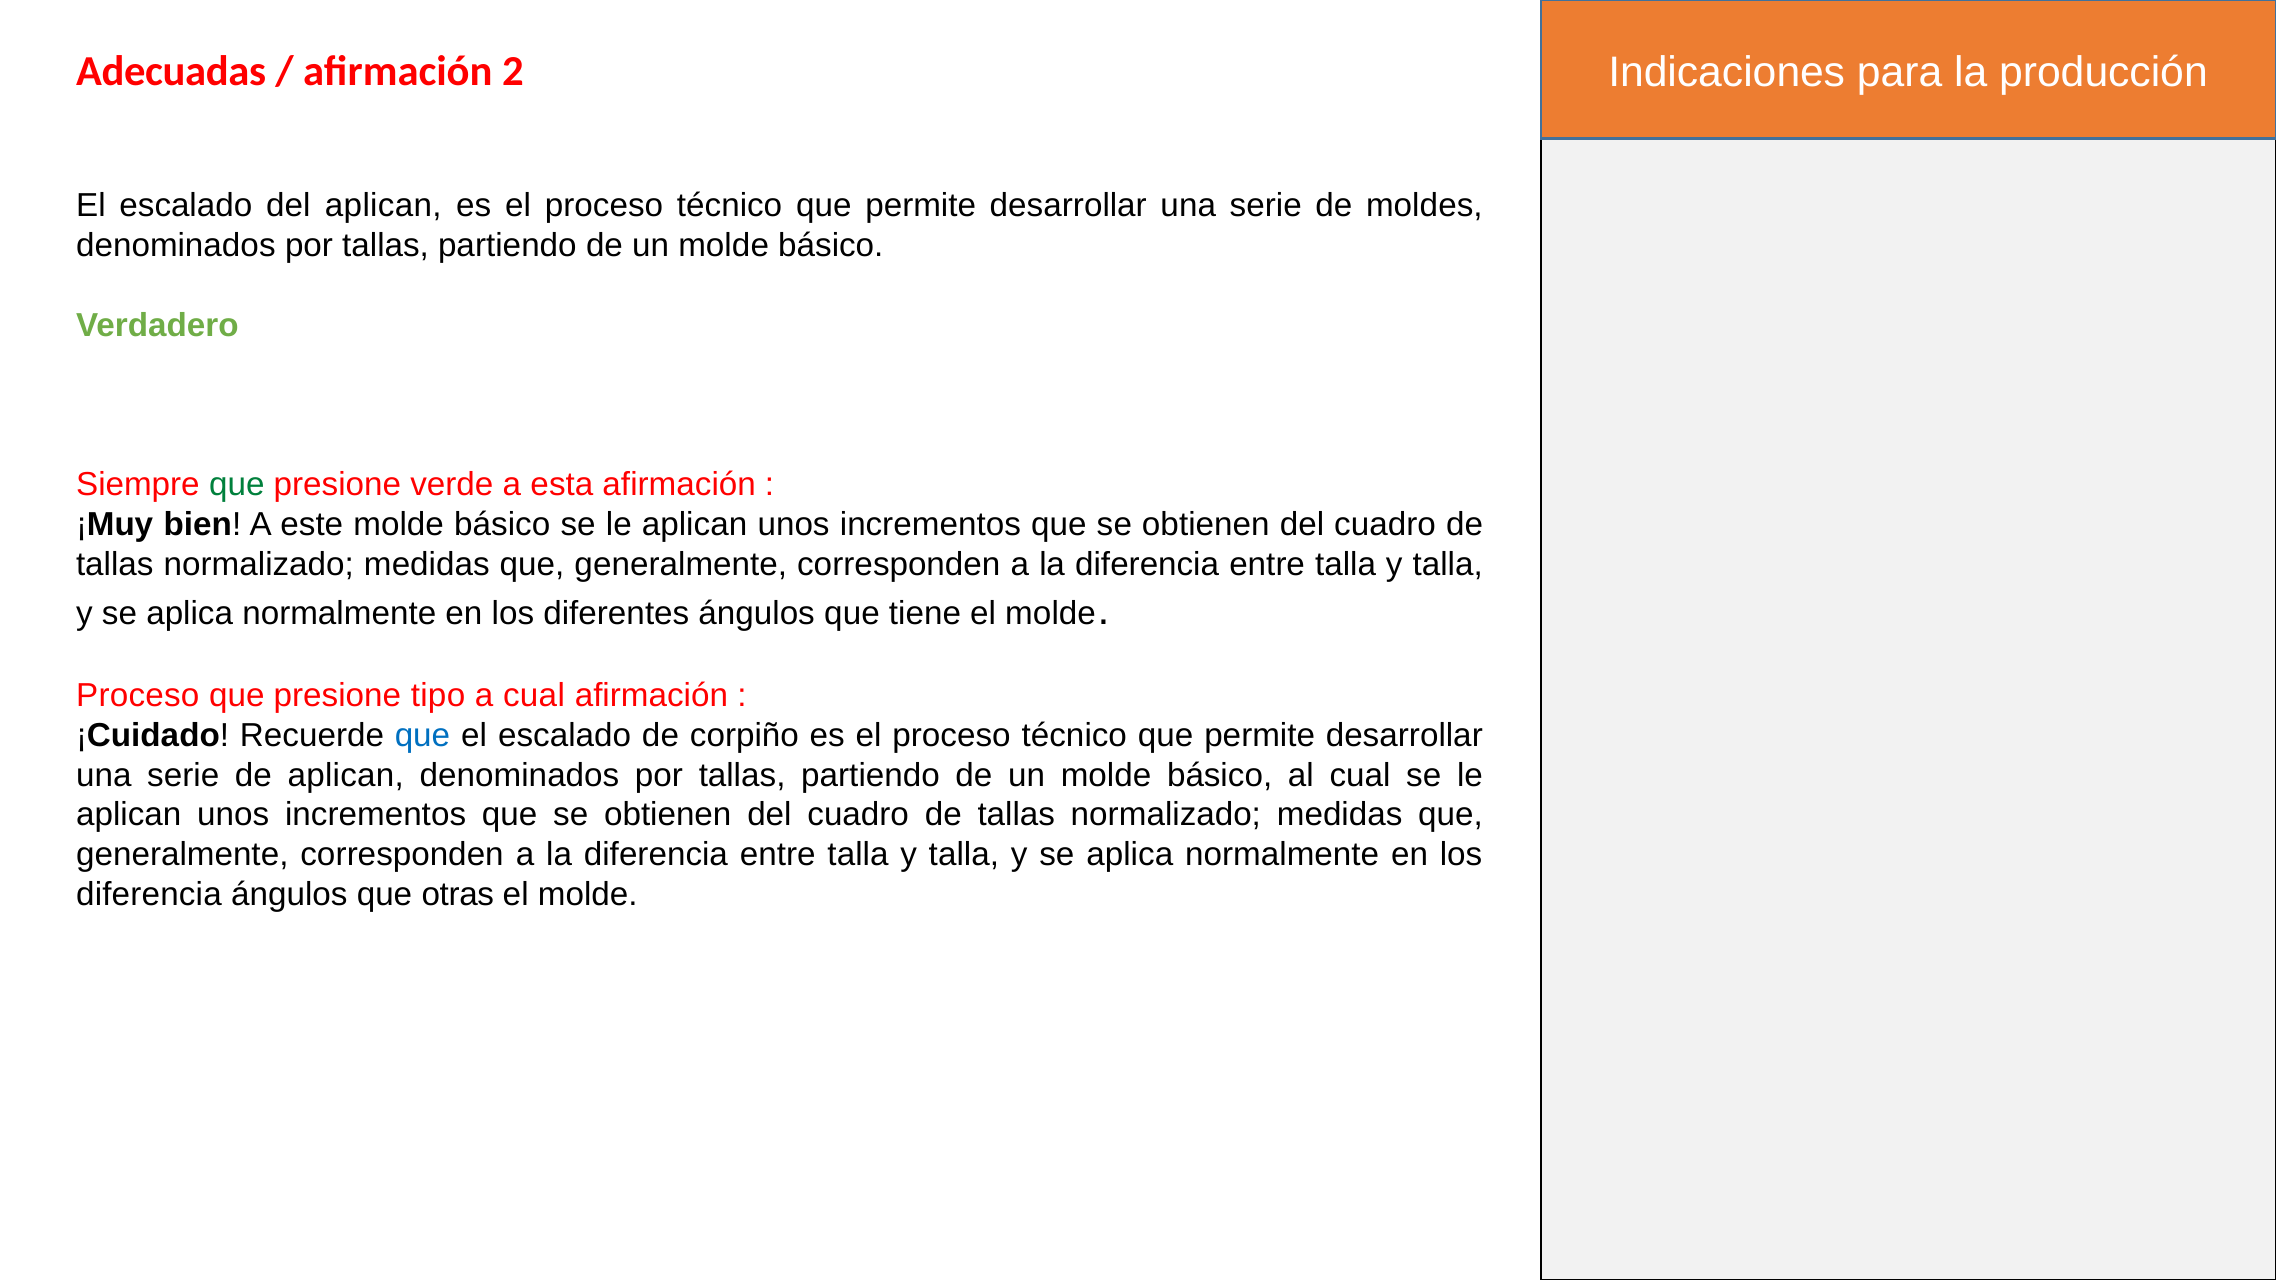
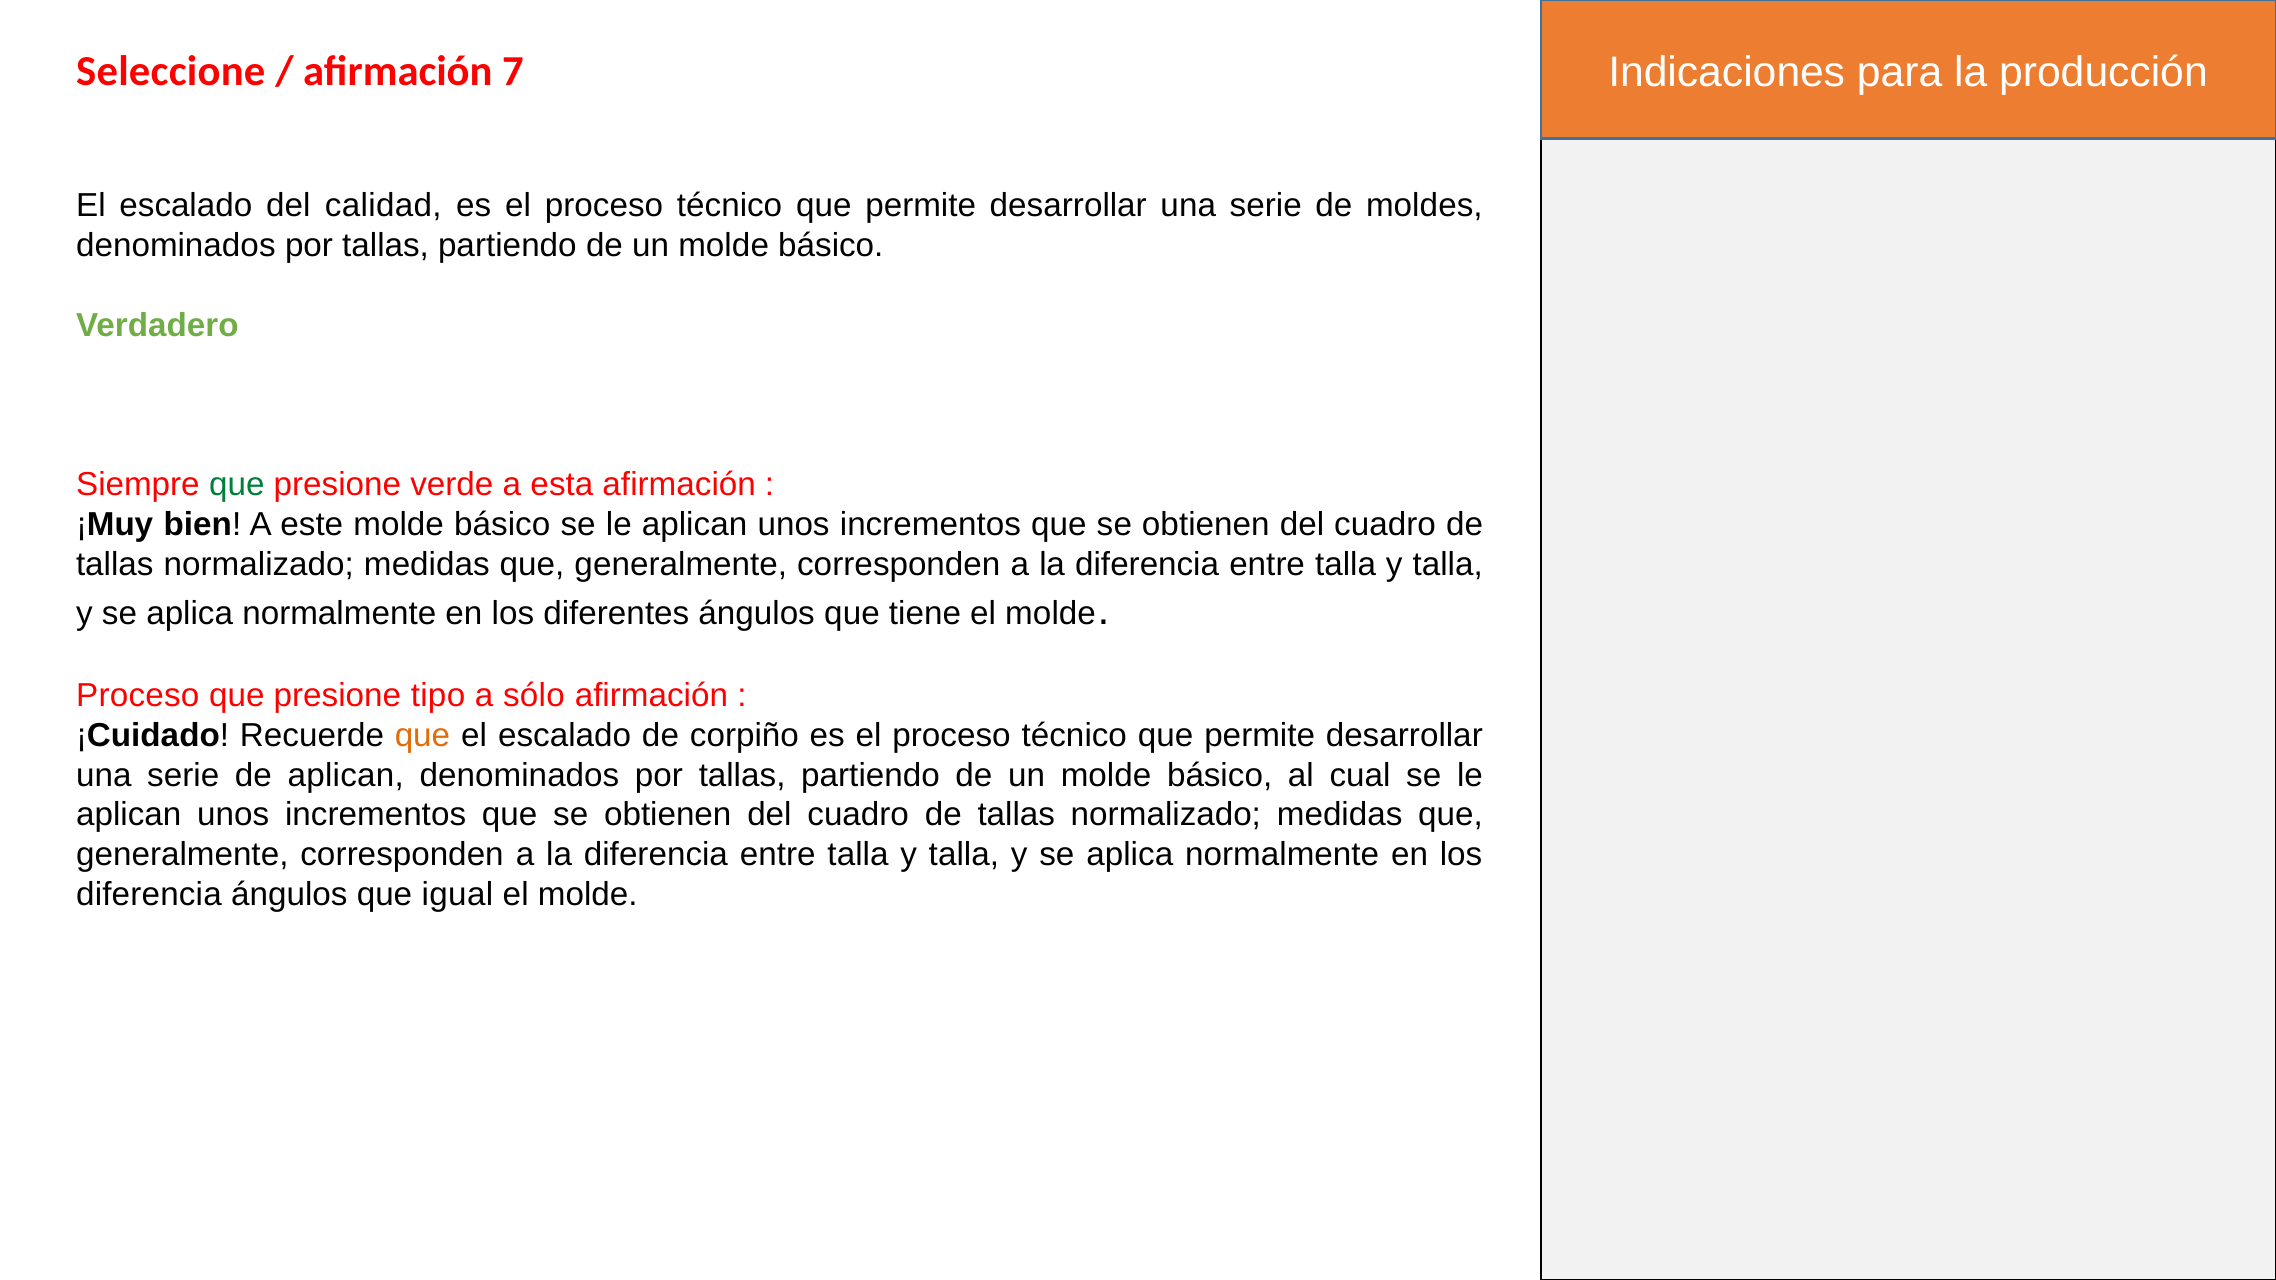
Adecuadas: Adecuadas -> Seleccione
2: 2 -> 7
del aplican: aplican -> calidad
a cual: cual -> sólo
que at (422, 735) colour: blue -> orange
otras: otras -> igual
